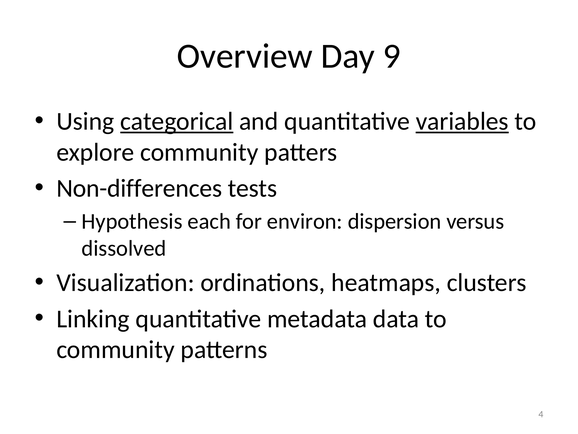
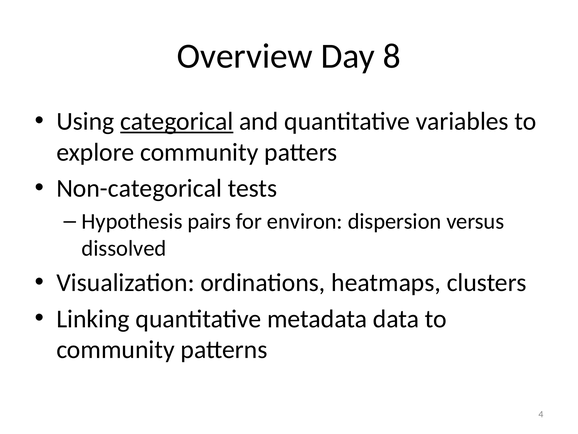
9: 9 -> 8
variables underline: present -> none
Non-differences: Non-differences -> Non-categorical
each: each -> pairs
